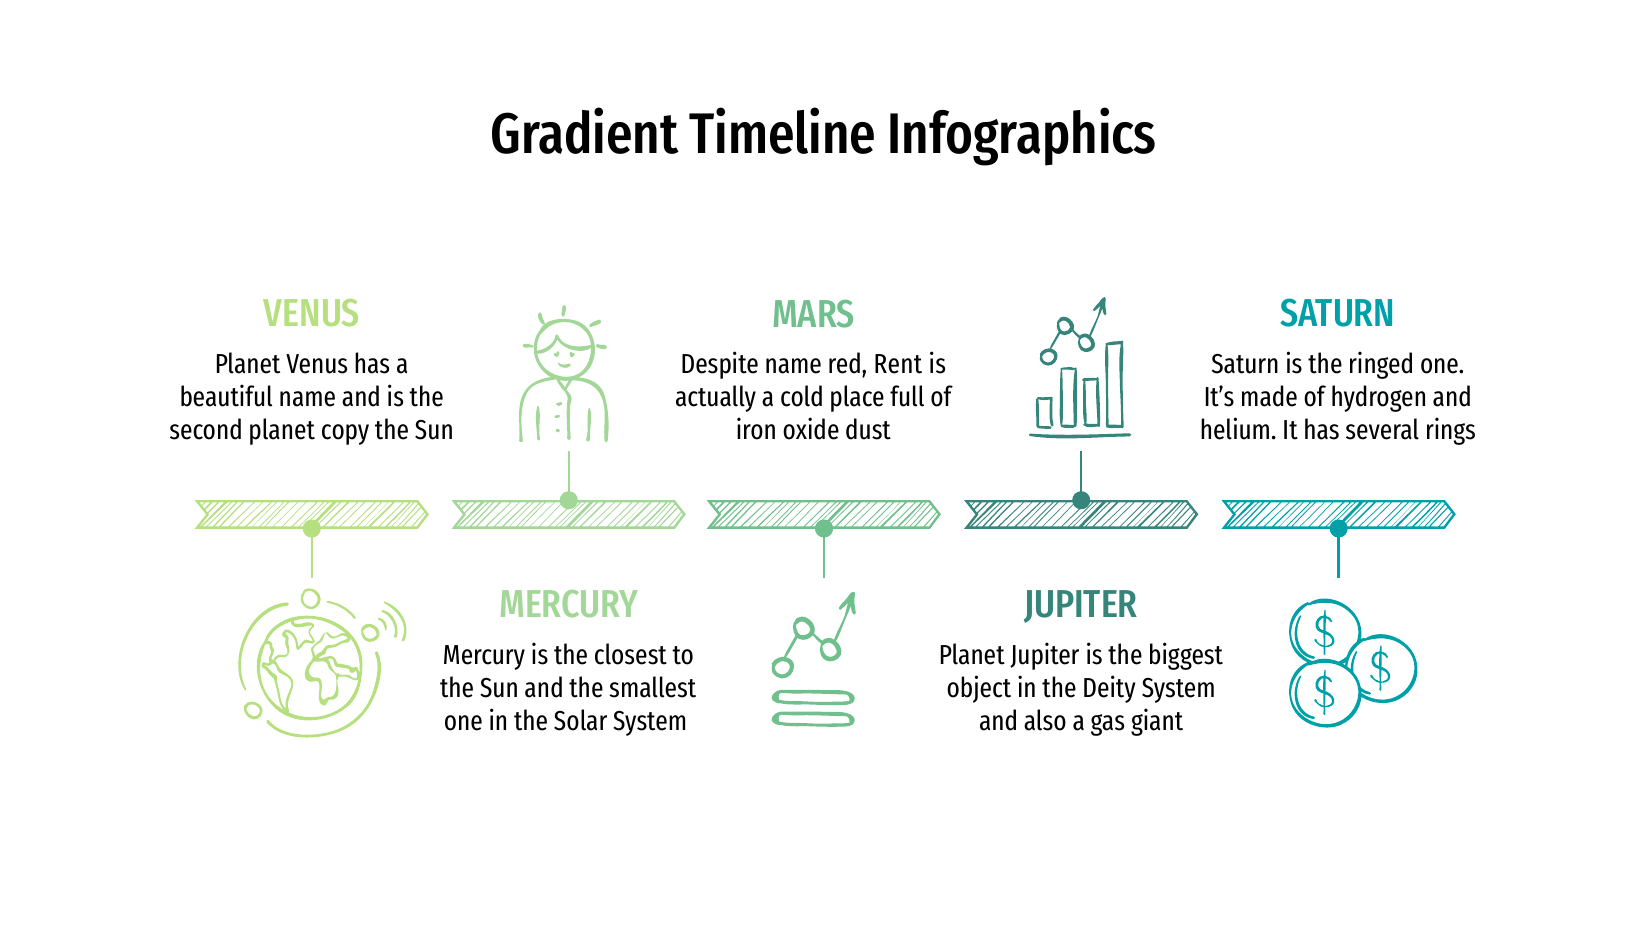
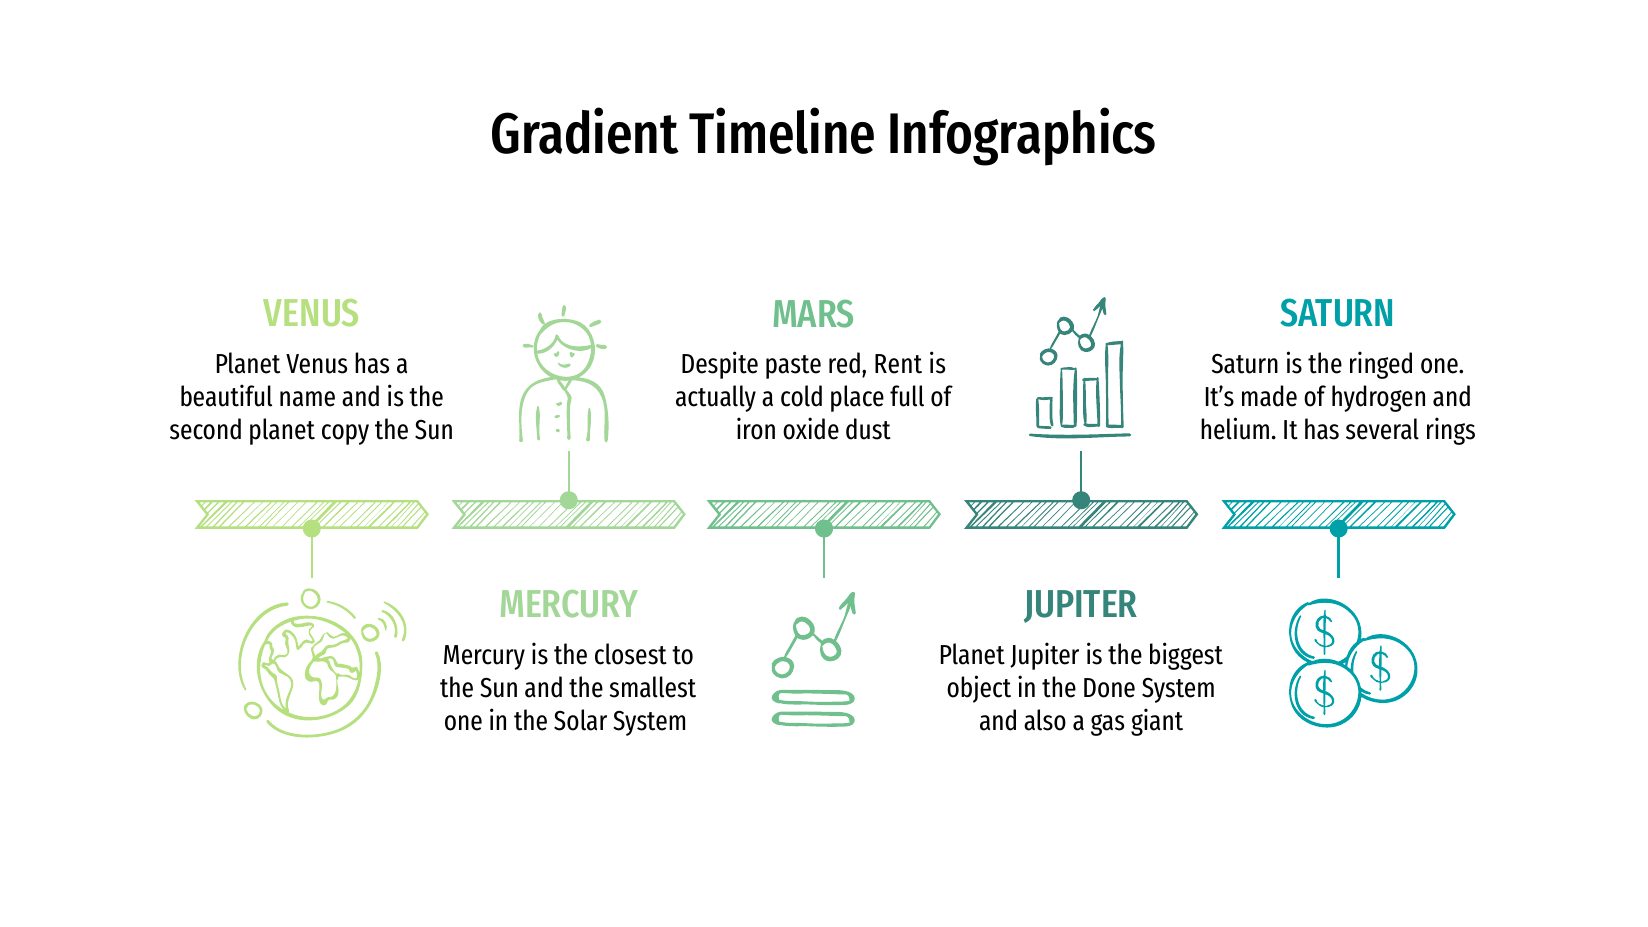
Despite name: name -> paste
Deity: Deity -> Done
